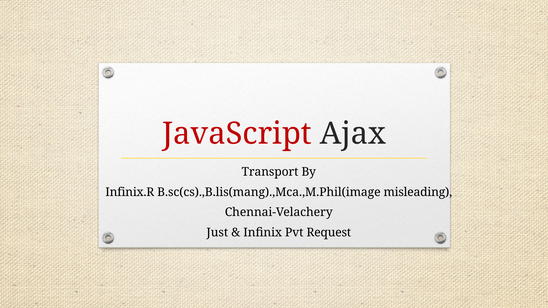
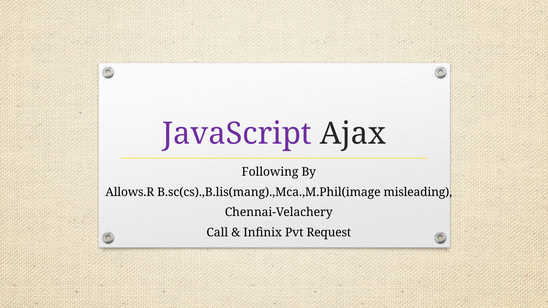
JavaScript colour: red -> purple
Transport: Transport -> Following
Infinix.R: Infinix.R -> Allows.R
Just: Just -> Call
